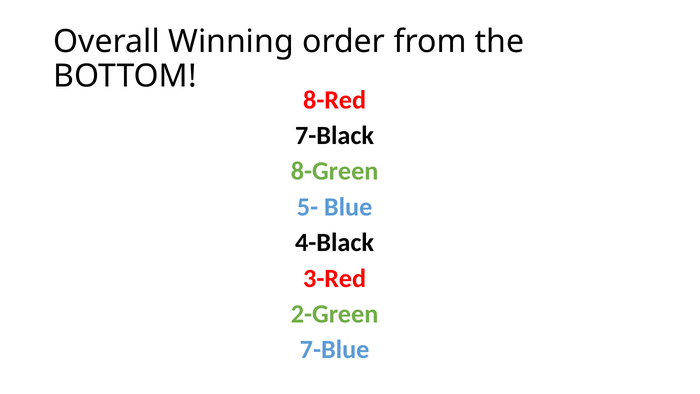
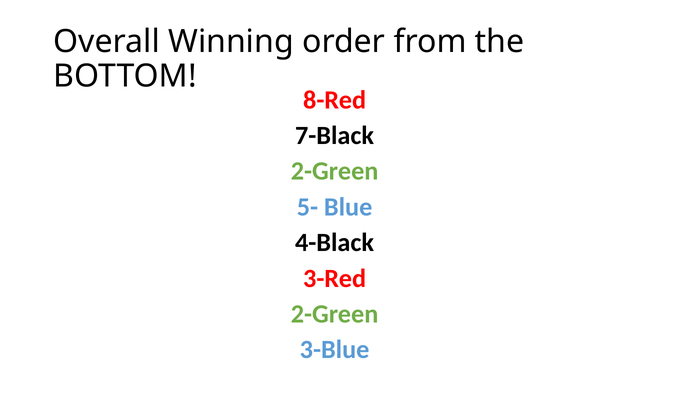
8-Green at (335, 171): 8-Green -> 2-Green
7-Blue: 7-Blue -> 3-Blue
